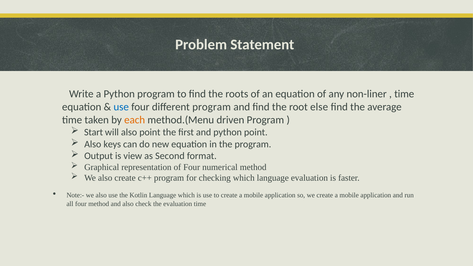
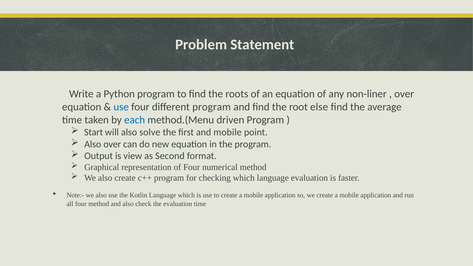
time at (404, 94): time -> over
each colour: orange -> blue
also point: point -> solve
and python: python -> mobile
Also keys: keys -> over
